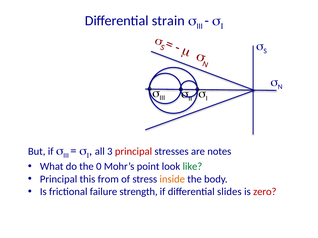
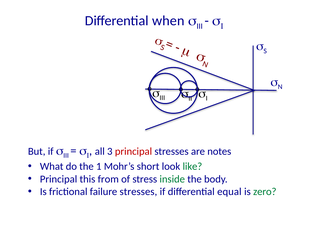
strain: strain -> when
0: 0 -> 1
point: point -> short
inside colour: orange -> green
failure strength: strength -> stresses
slides: slides -> equal
zero colour: red -> green
